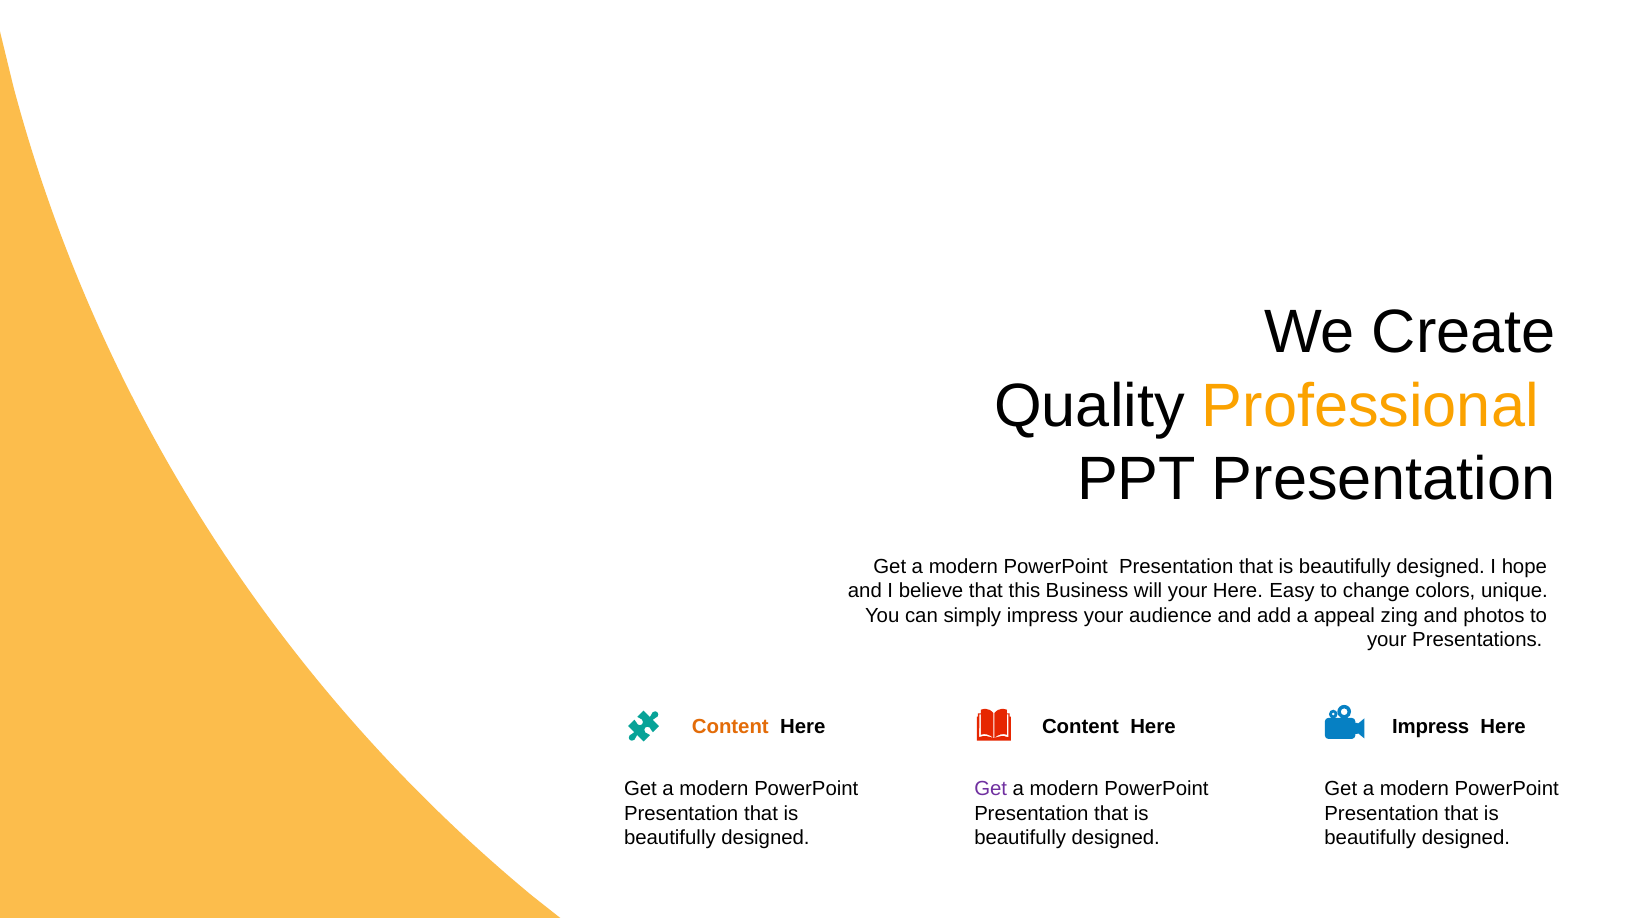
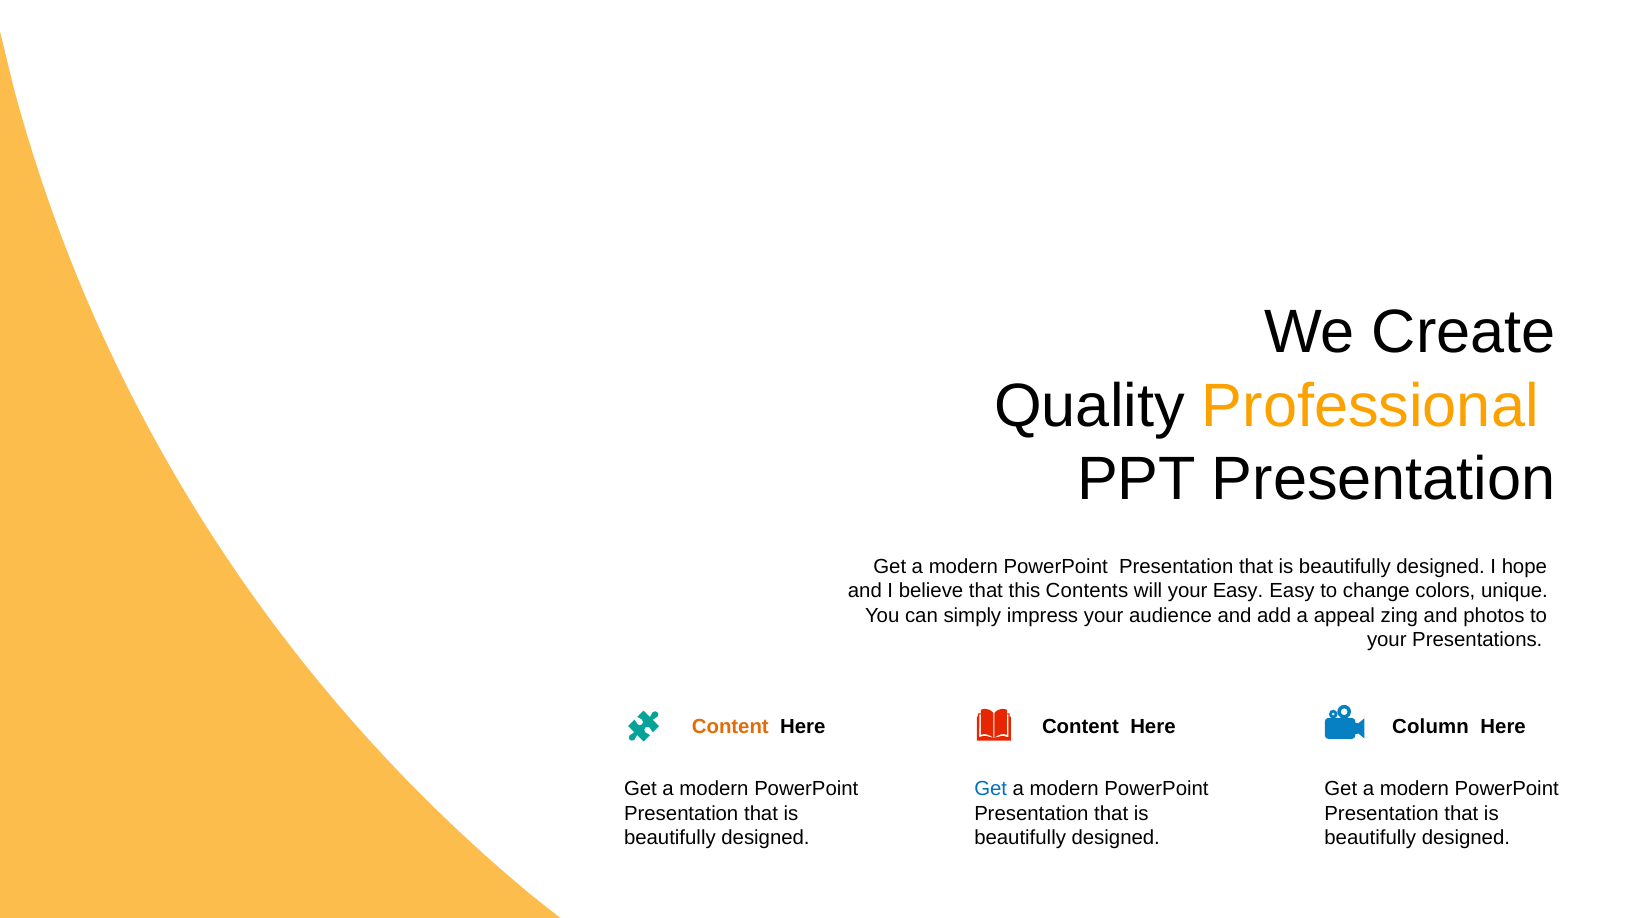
Business: Business -> Contents
your Here: Here -> Easy
Impress at (1431, 727): Impress -> Column
Get at (991, 789) colour: purple -> blue
